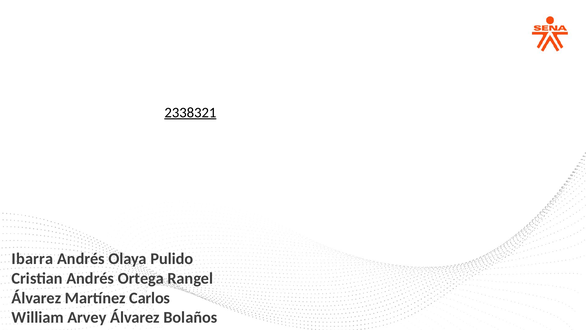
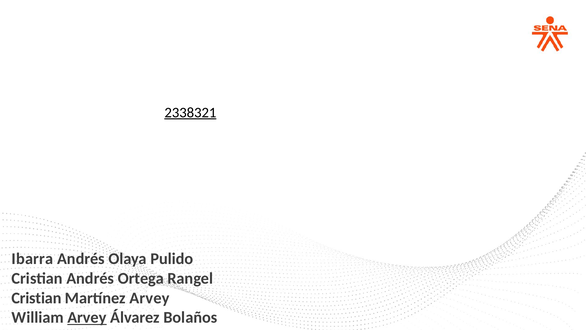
Álvarez at (36, 298): Álvarez -> Cristian
Martínez Carlos: Carlos -> Arvey
Arvey at (87, 317) underline: none -> present
